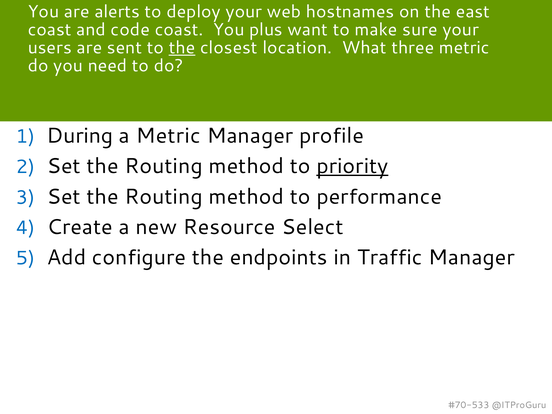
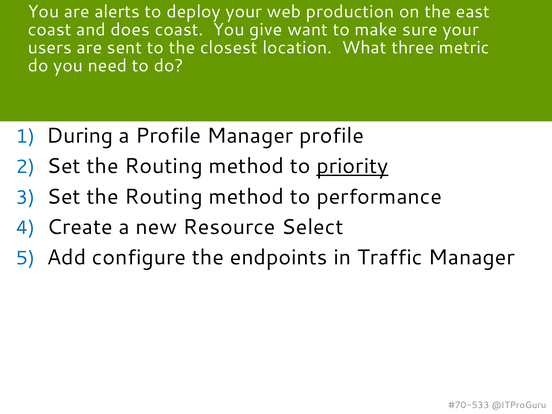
hostnames: hostnames -> production
code: code -> does
plus: plus -> give
the at (182, 48) underline: present -> none
a Metric: Metric -> Profile
